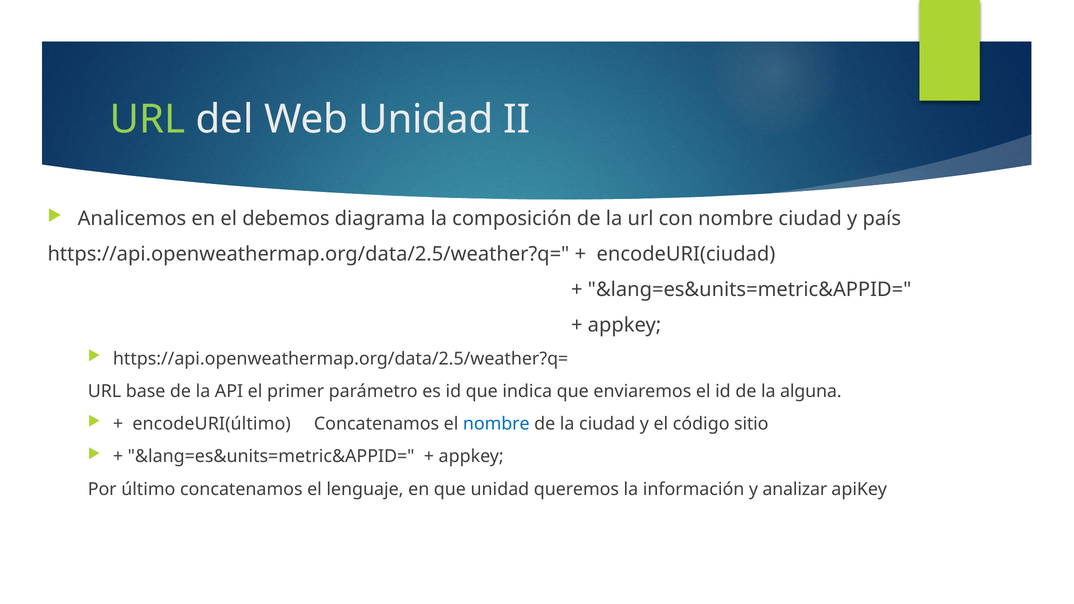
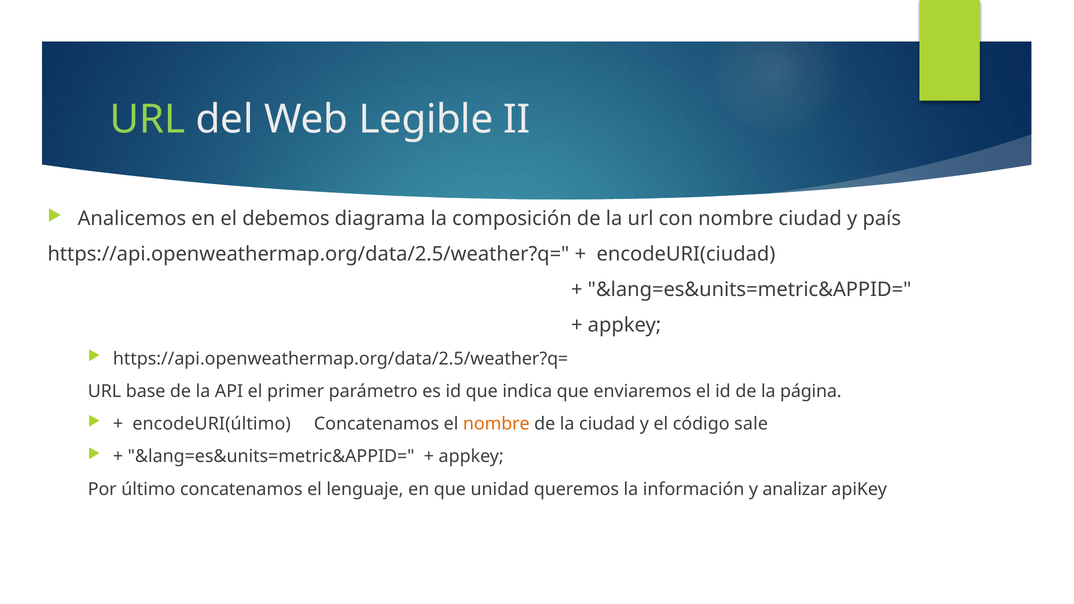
Web Unidad: Unidad -> Legible
alguna: alguna -> página
nombre at (496, 424) colour: blue -> orange
sitio: sitio -> sale
